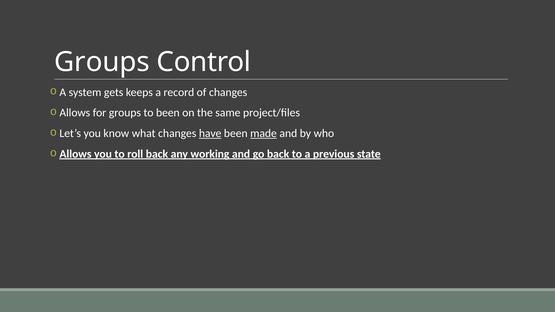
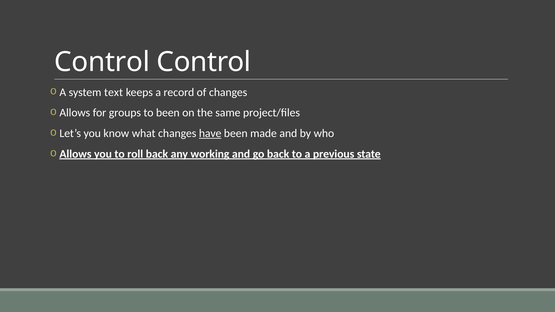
Groups at (102, 62): Groups -> Control
gets: gets -> text
made underline: present -> none
